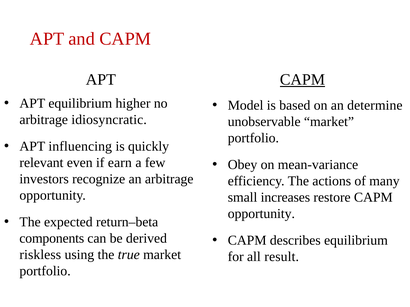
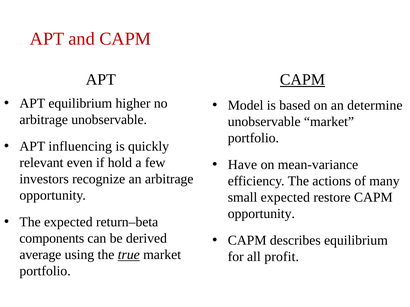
arbitrage idiosyncratic: idiosyncratic -> unobservable
earn: earn -> hold
Obey: Obey -> Have
small increases: increases -> expected
riskless: riskless -> average
true underline: none -> present
result: result -> profit
